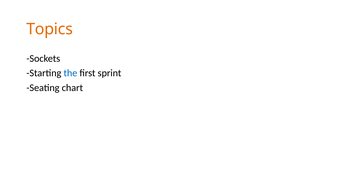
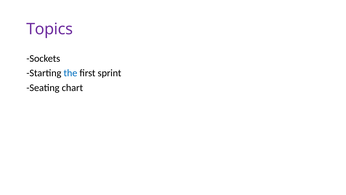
Topics colour: orange -> purple
